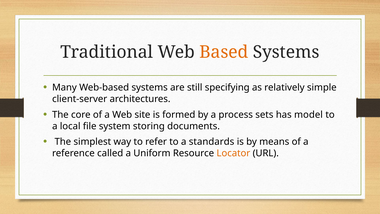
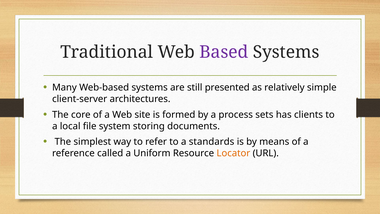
Based colour: orange -> purple
specifying: specifying -> presented
model: model -> clients
